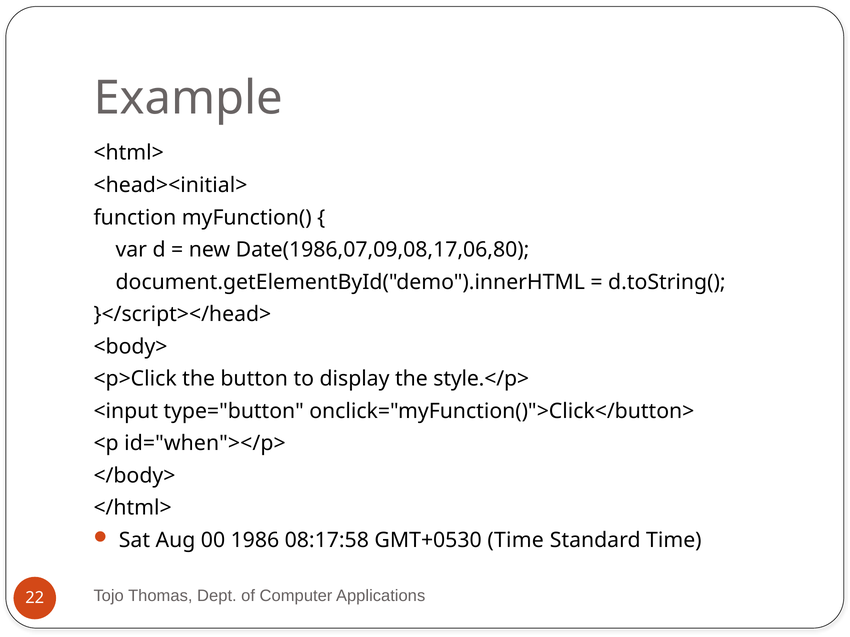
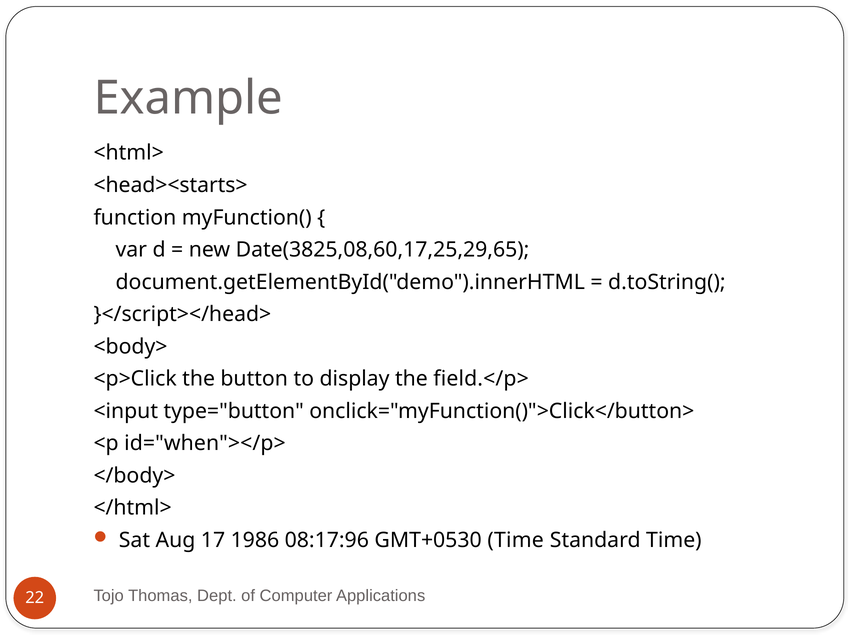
<head><initial>: <head><initial> -> <head><starts>
Date(1986,07,09,08,17,06,80: Date(1986,07,09,08,17,06,80 -> Date(3825,08,60,17,25,29,65
style.</p>: style.</p> -> field.</p>
00: 00 -> 17
08:17:58: 08:17:58 -> 08:17:96
